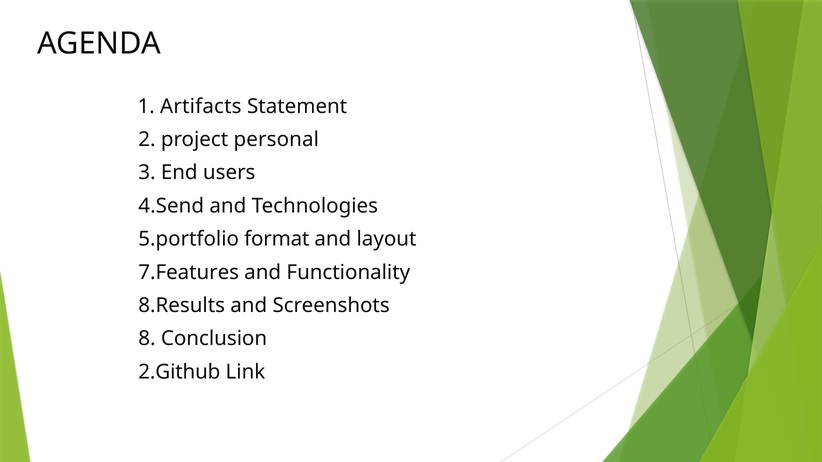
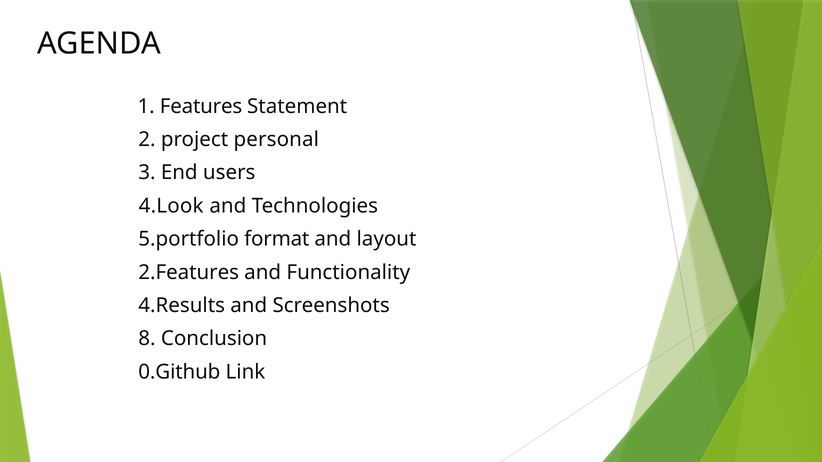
Artifacts: Artifacts -> Features
4.Send: 4.Send -> 4.Look
7.Features: 7.Features -> 2.Features
8.Results: 8.Results -> 4.Results
2.Github: 2.Github -> 0.Github
